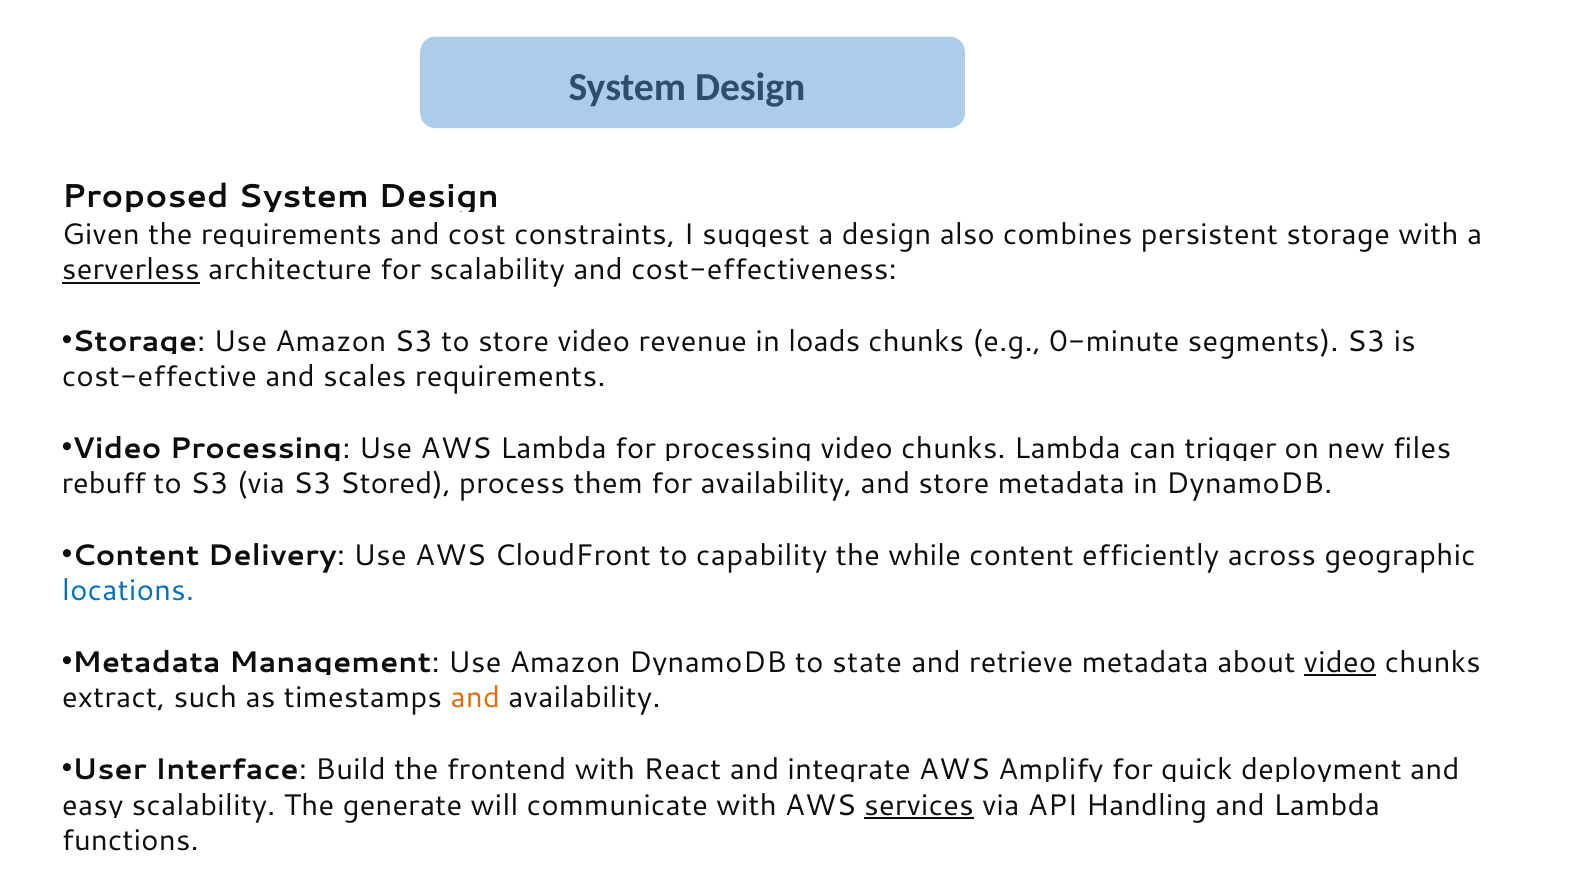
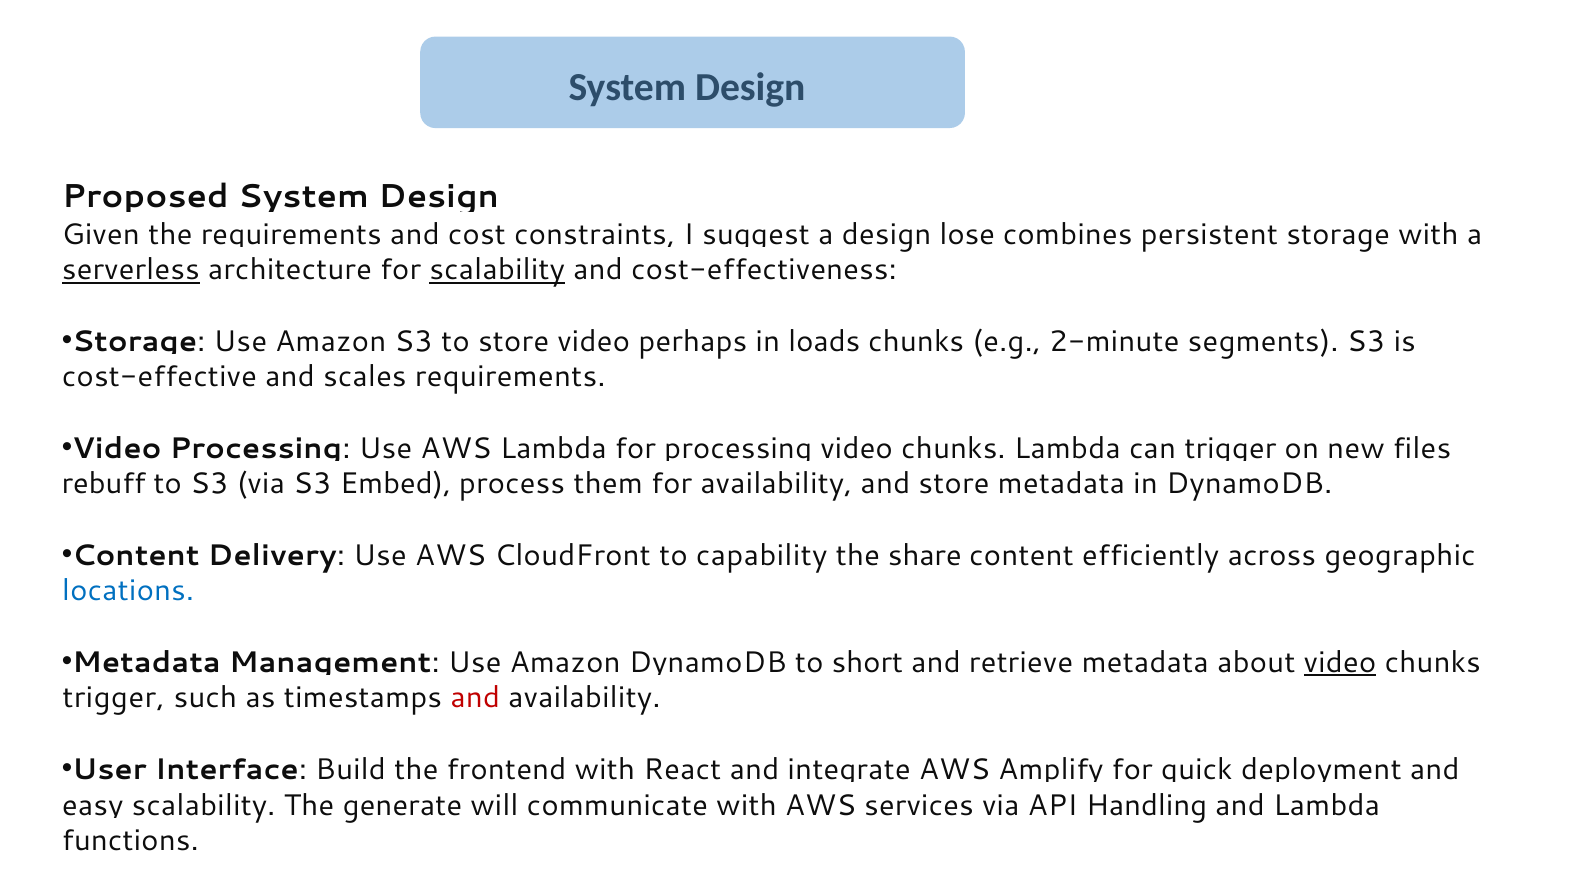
also: also -> lose
scalability at (497, 270) underline: none -> present
revenue: revenue -> perhaps
0-minute: 0-minute -> 2-minute
Stored: Stored -> Embed
while: while -> share
state: state -> short
extract at (114, 698): extract -> trigger
and at (475, 698) colour: orange -> red
services underline: present -> none
